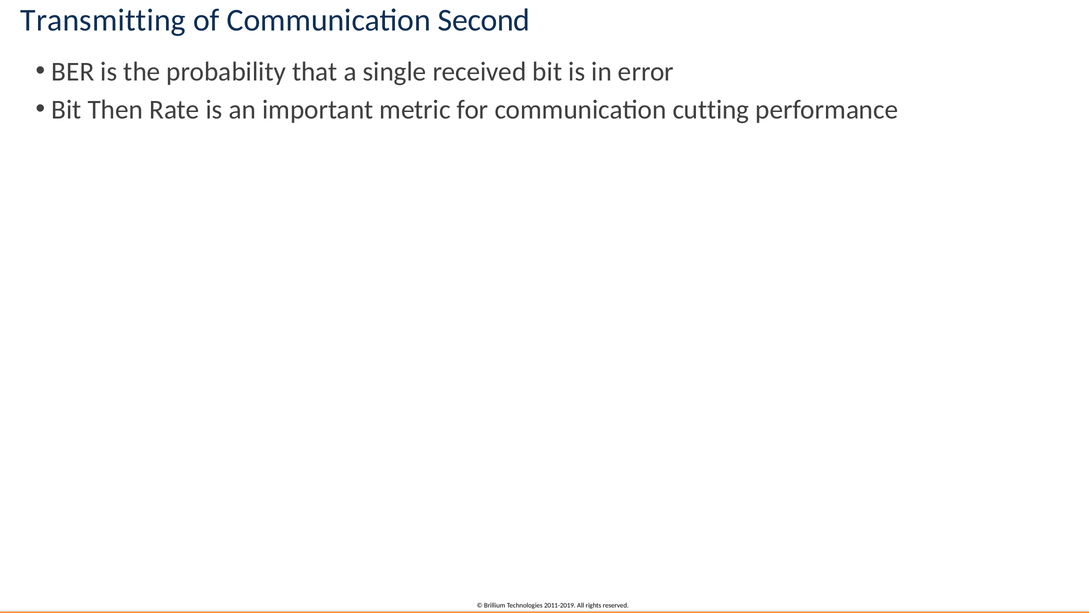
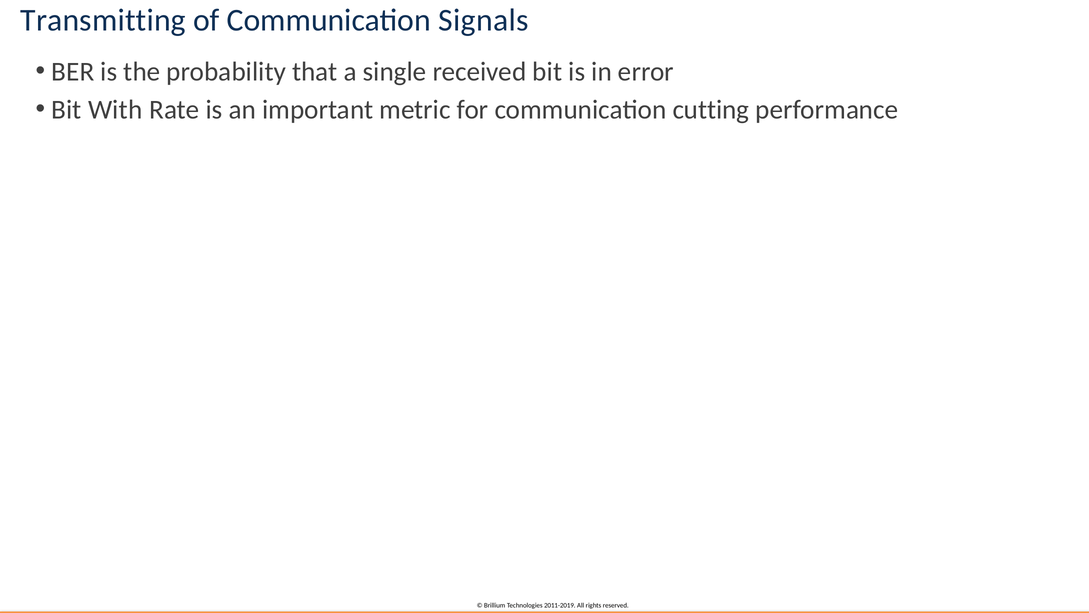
Second: Second -> Signals
Then: Then -> With
